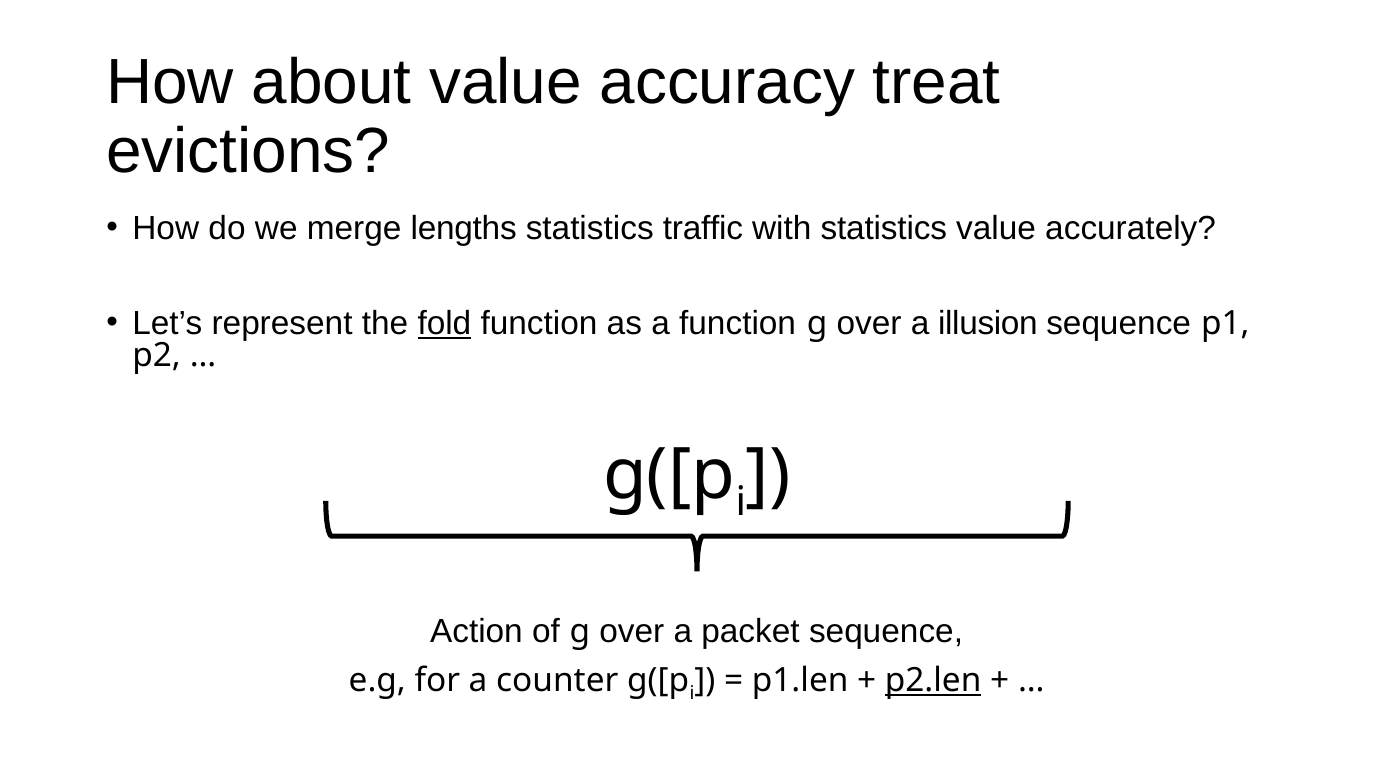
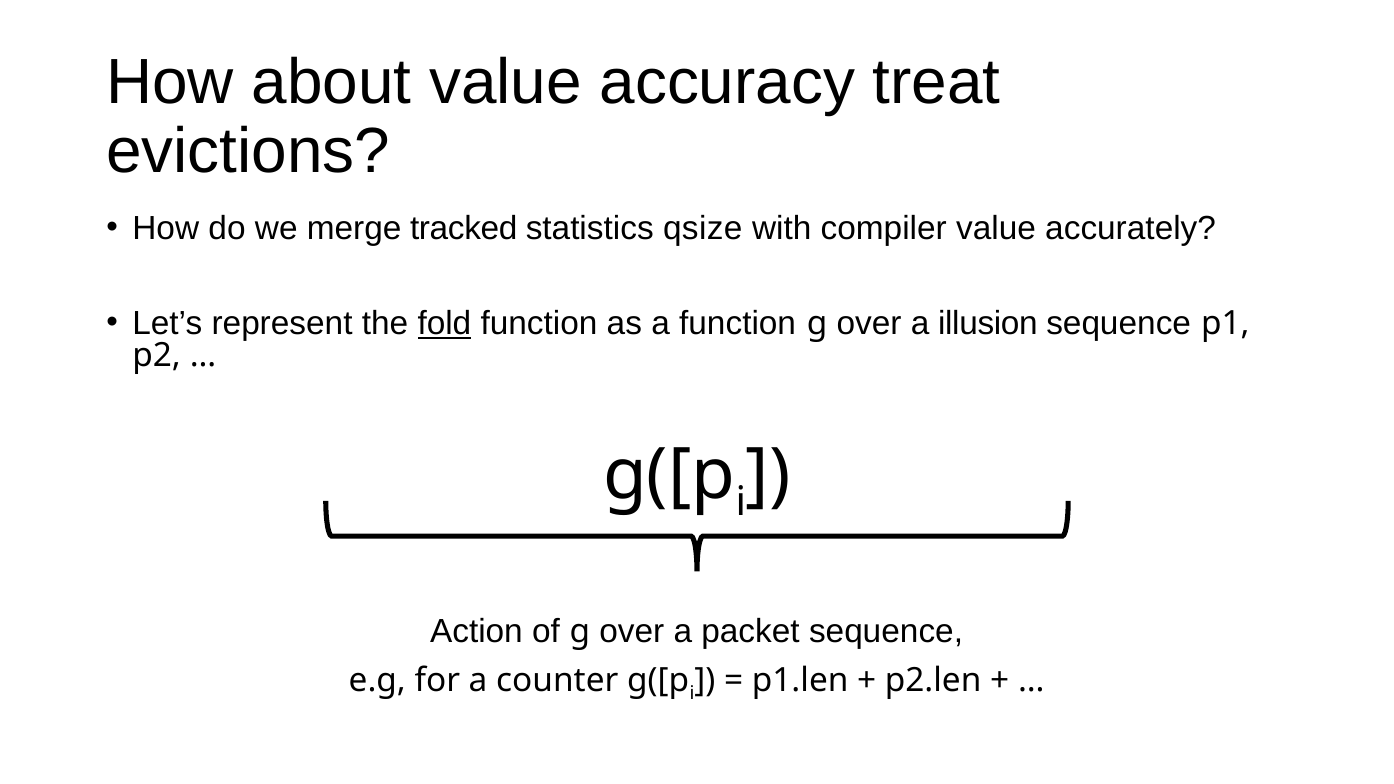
lengths: lengths -> tracked
traffic: traffic -> qsize
with statistics: statistics -> compiler
p2.len underline: present -> none
